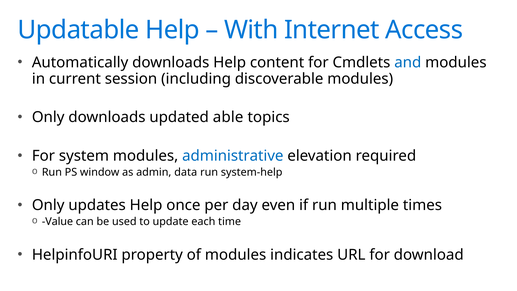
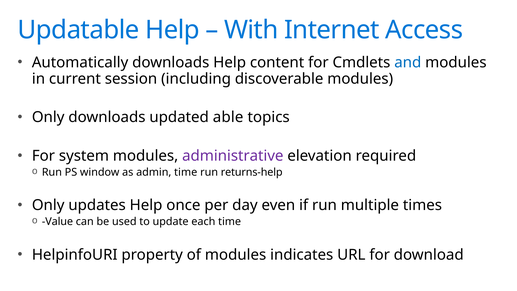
administrative colour: blue -> purple
admin data: data -> time
system-help: system-help -> returns-help
